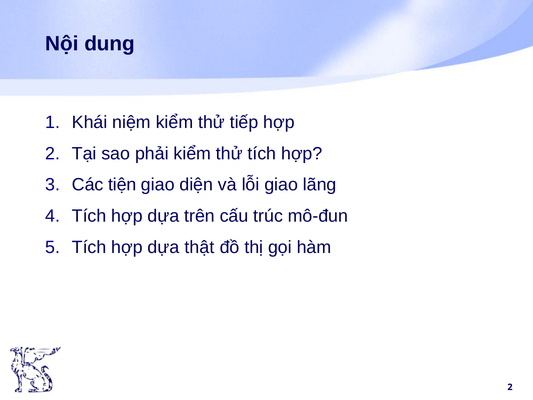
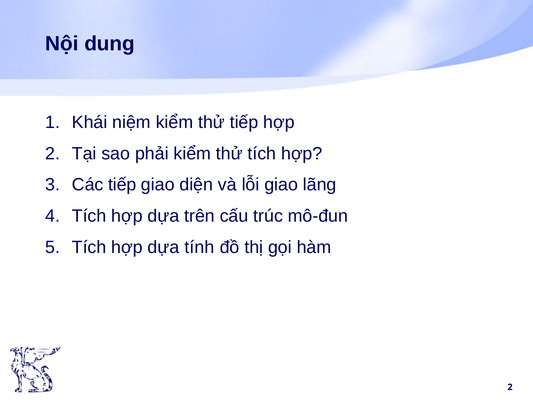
Các tiện: tiện -> tiếp
thật: thật -> tính
